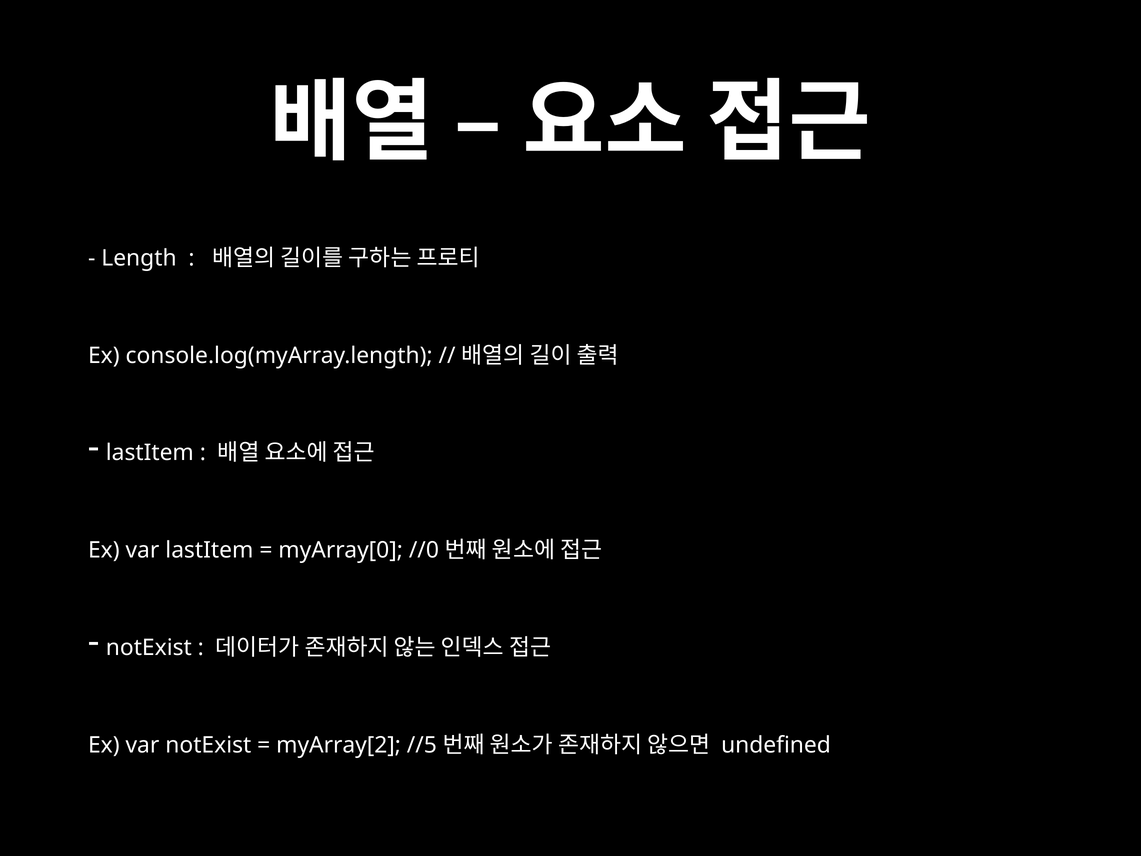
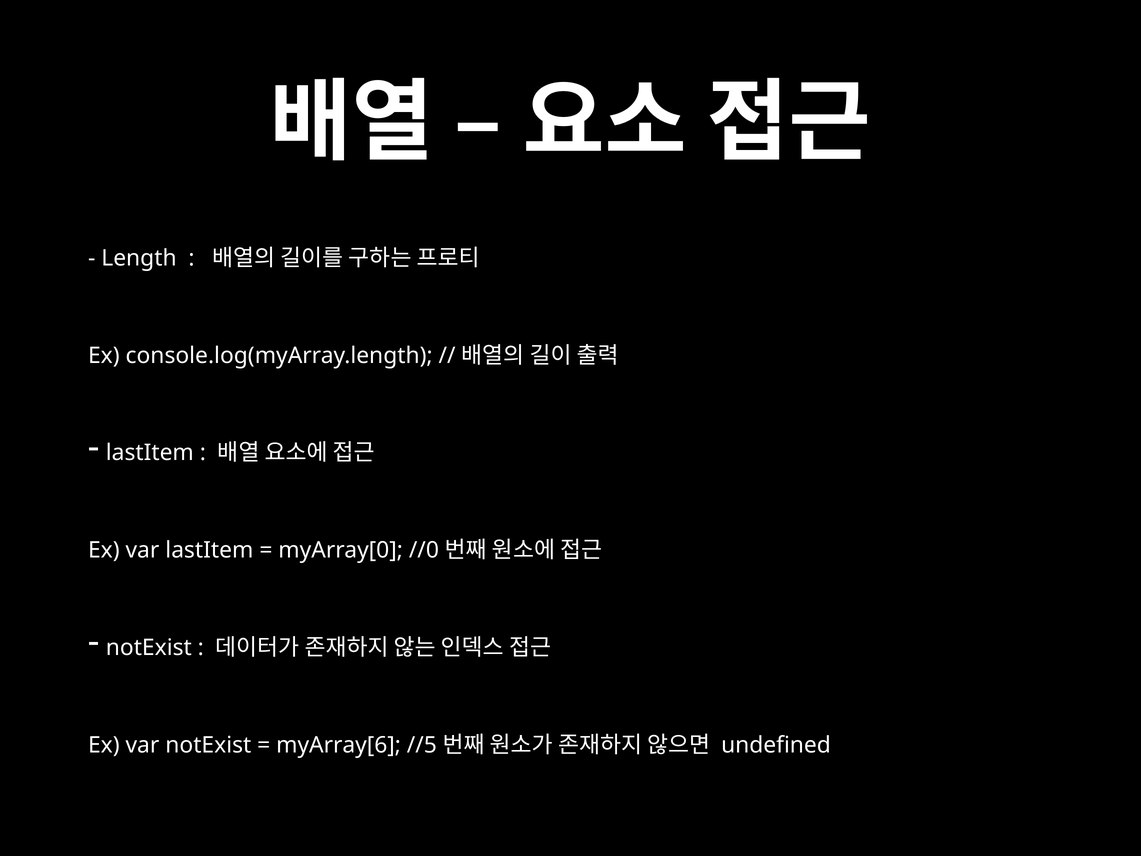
myArray[2: myArray[2 -> myArray[6
